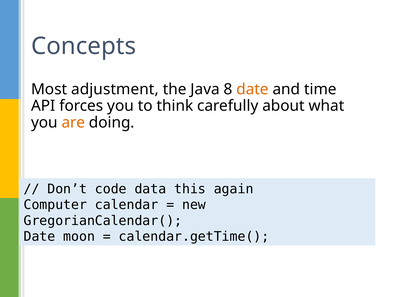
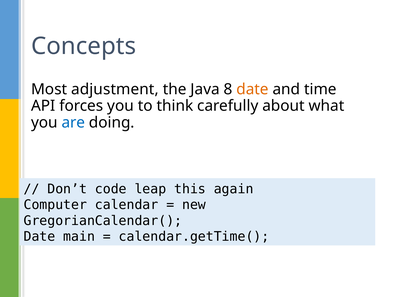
are colour: orange -> blue
data: data -> leap
moon: moon -> main
